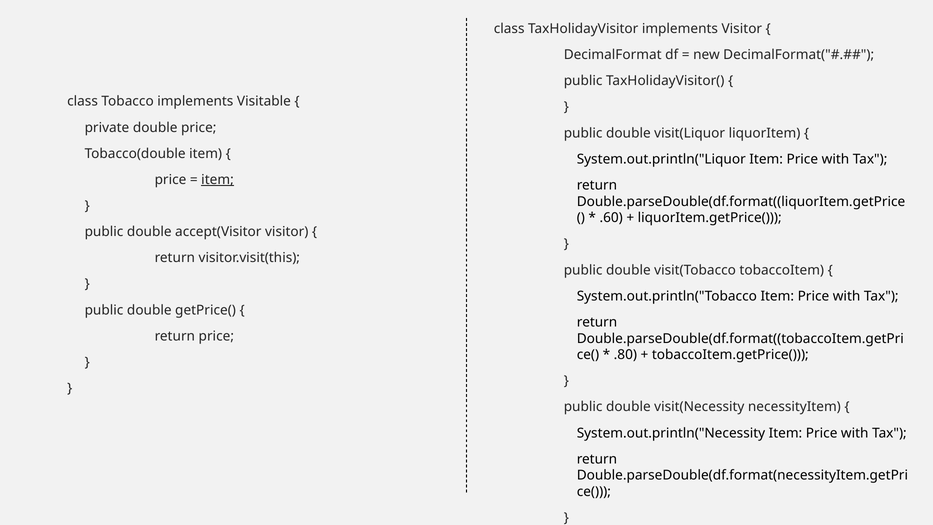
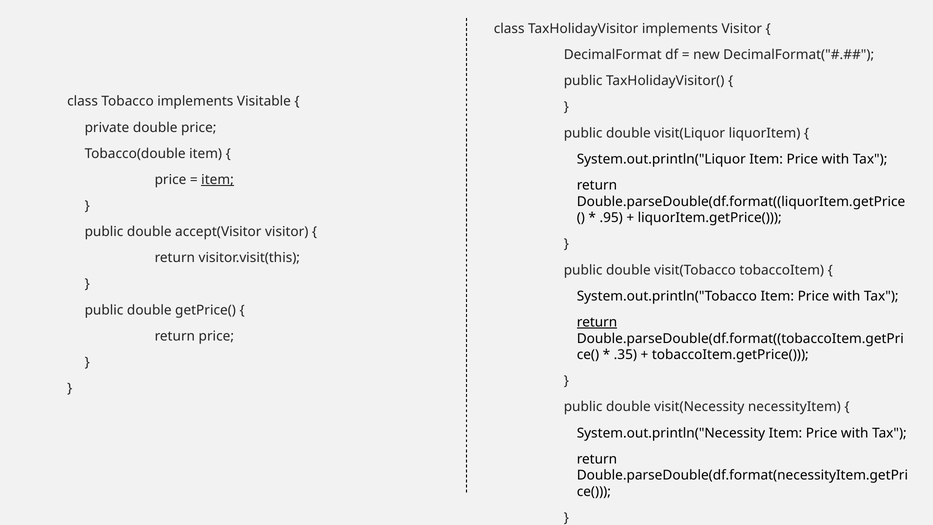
.60: .60 -> .95
return at (597, 322) underline: none -> present
.80: .80 -> .35
